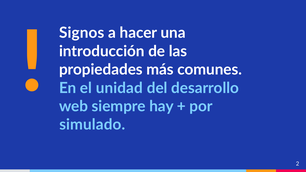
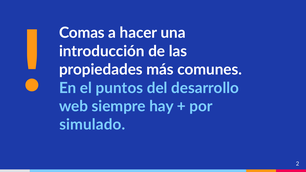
Signos: Signos -> Comas
unidad: unidad -> puntos
